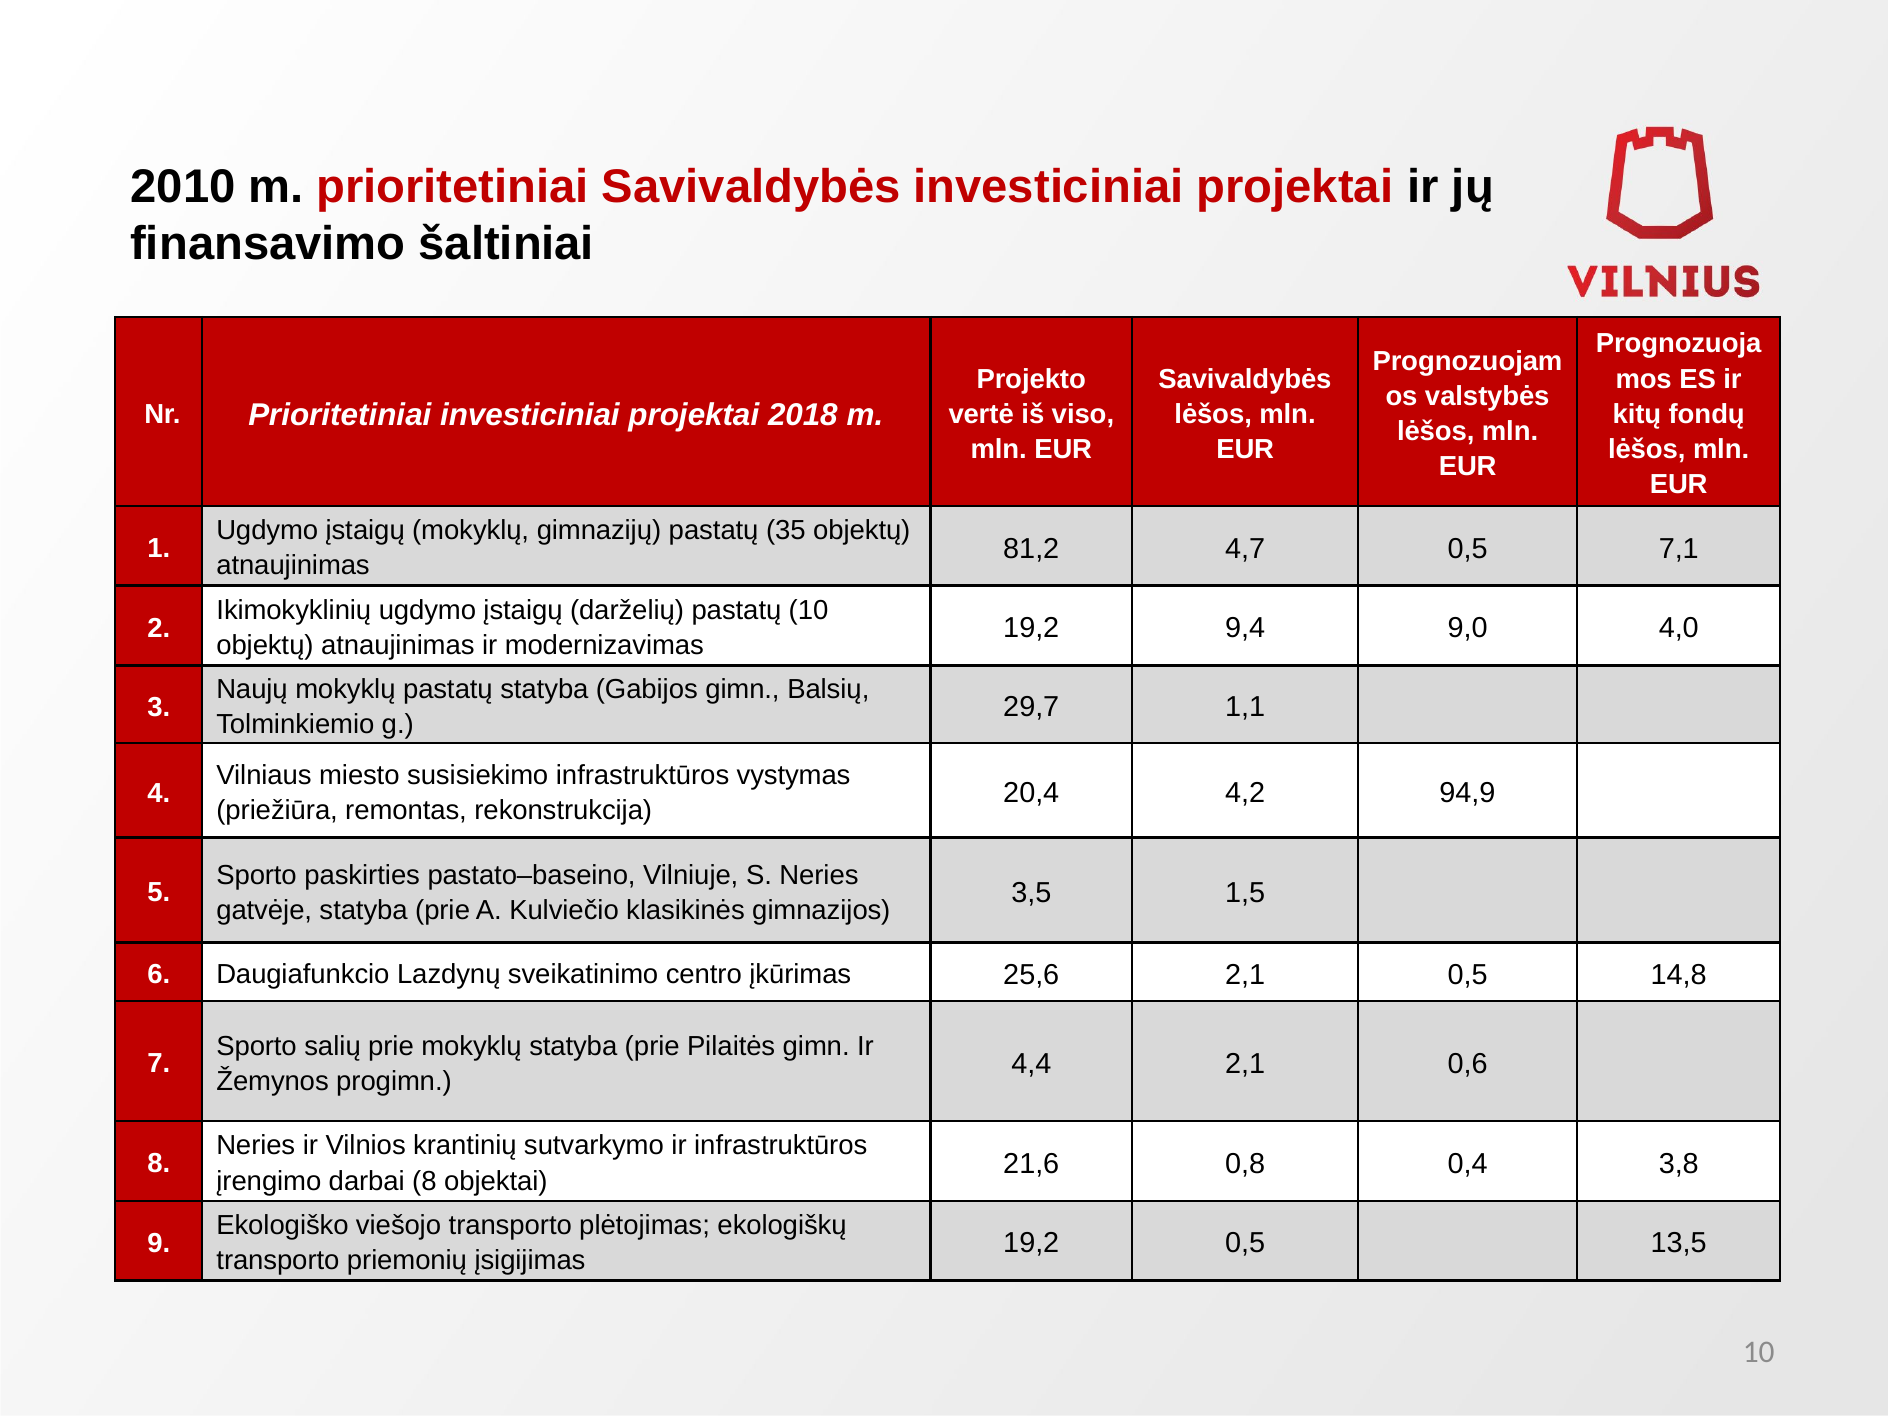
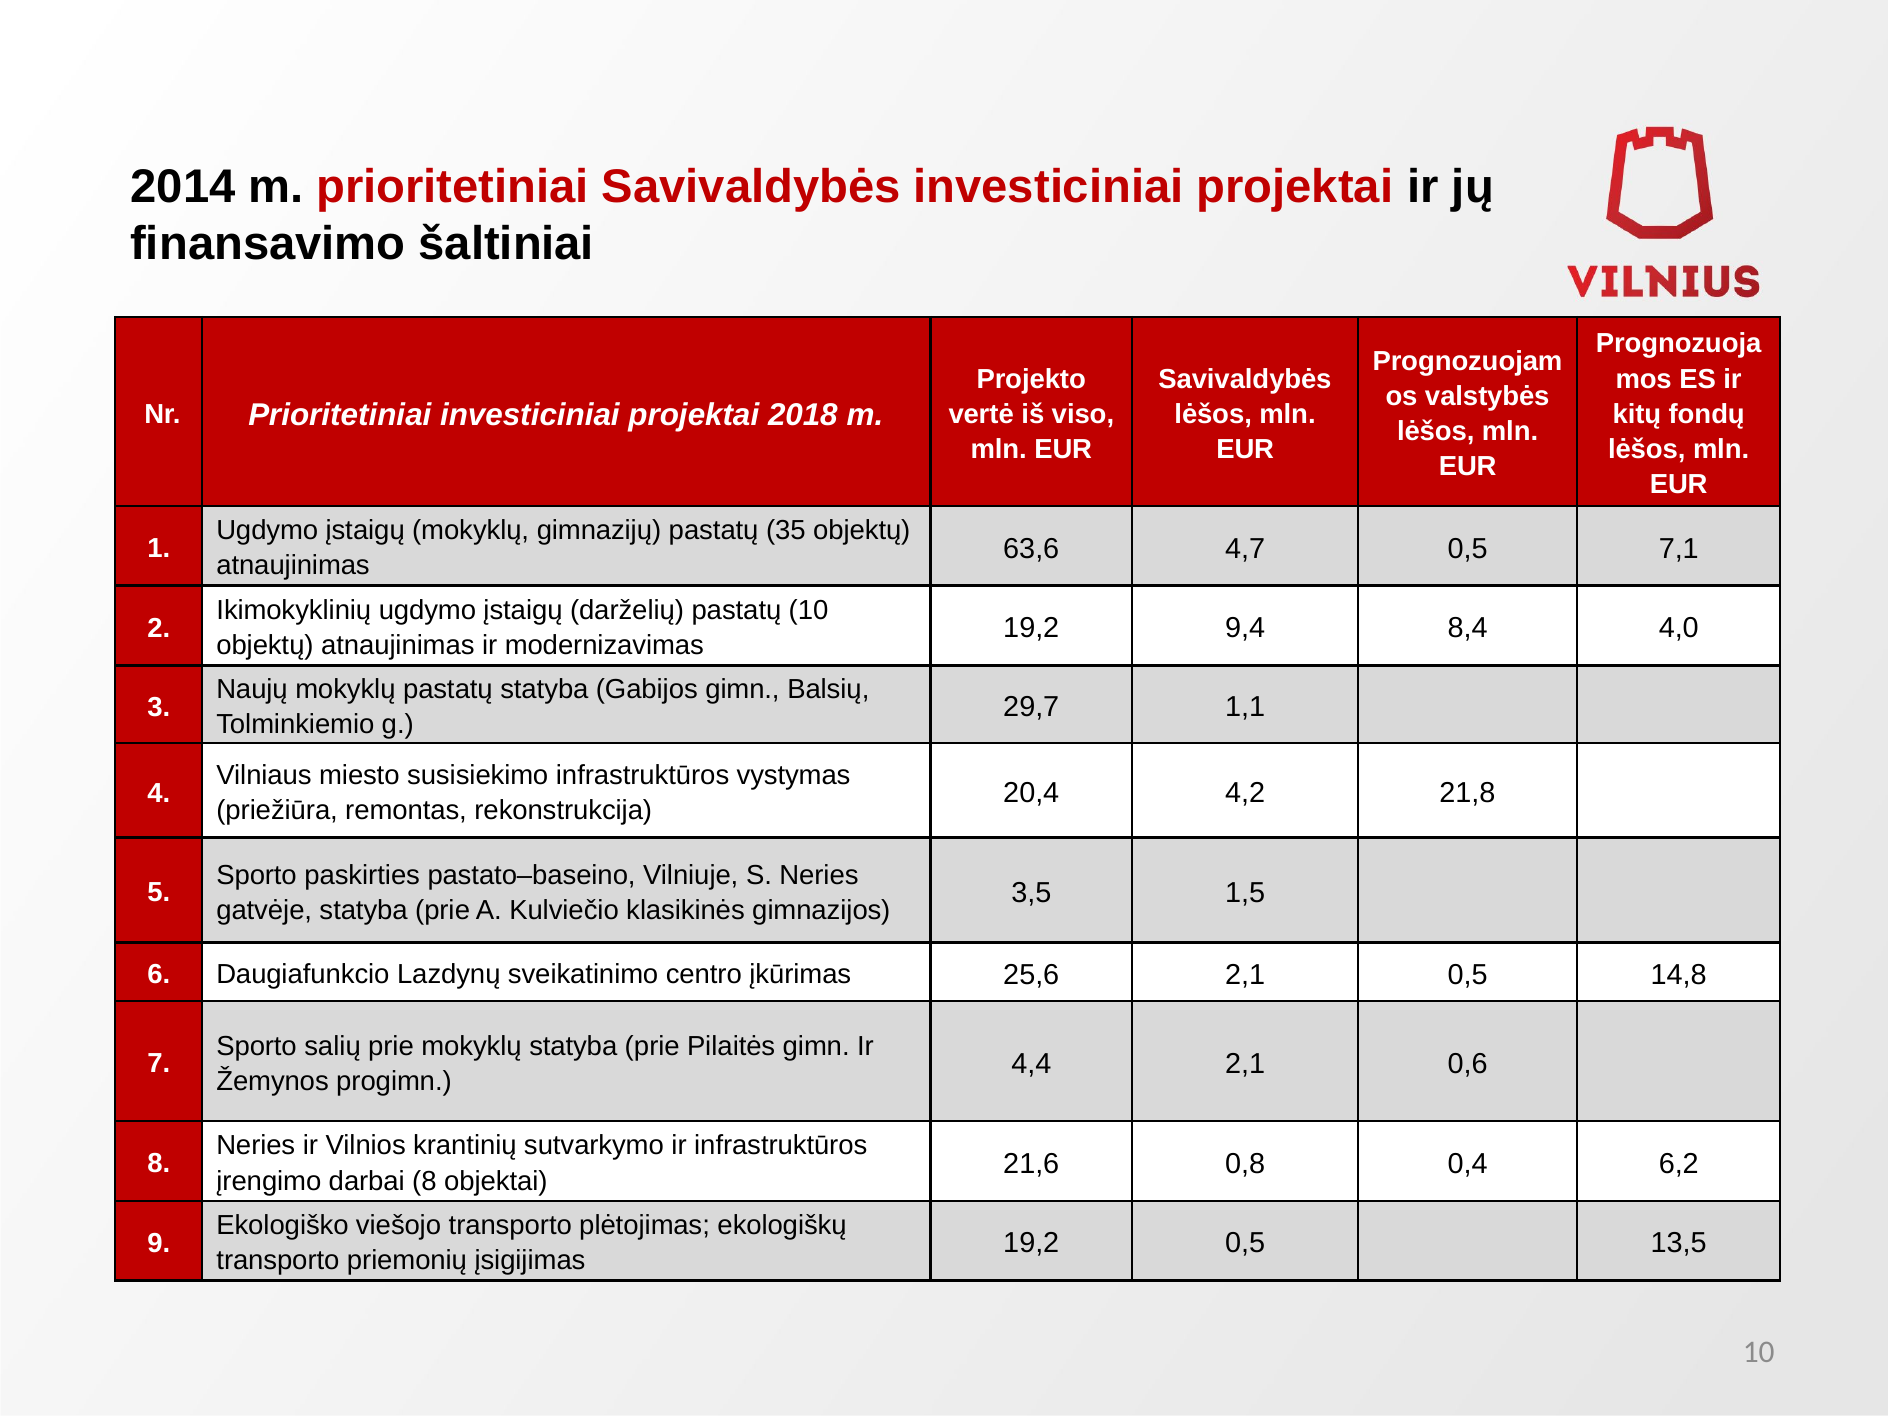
2010: 2010 -> 2014
81,2: 81,2 -> 63,6
9,0: 9,0 -> 8,4
94,9: 94,9 -> 21,8
3,8: 3,8 -> 6,2
